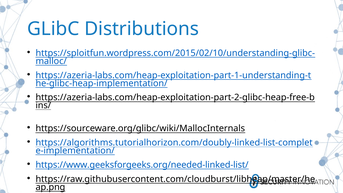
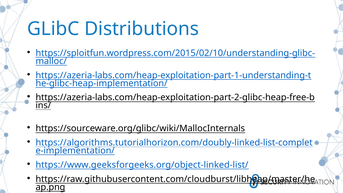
https://www.geeksforgeeks.org/needed-linked-list/: https://www.geeksforgeeks.org/needed-linked-list/ -> https://www.geeksforgeeks.org/object-linked-list/
